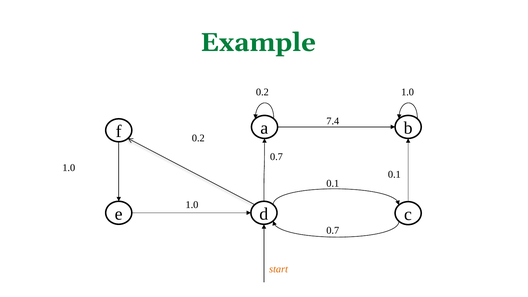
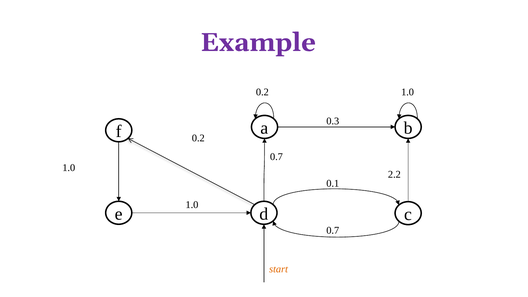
Example colour: green -> purple
7.4: 7.4 -> 0.3
0.1 at (394, 174): 0.1 -> 2.2
